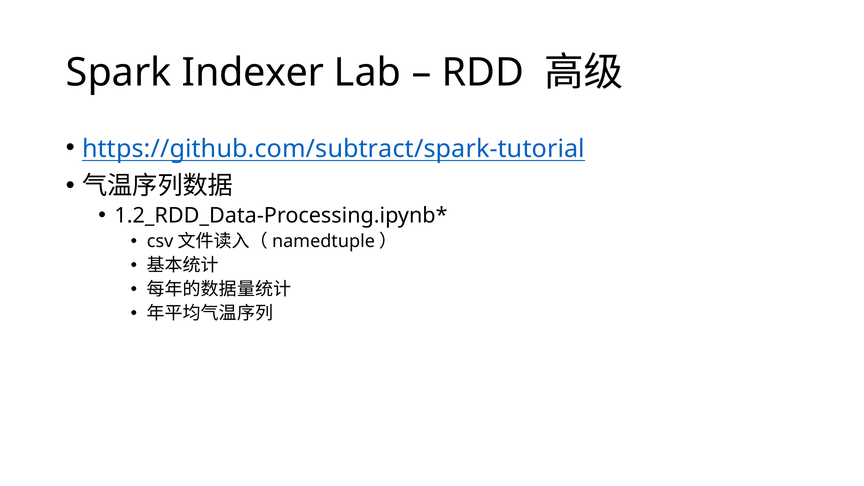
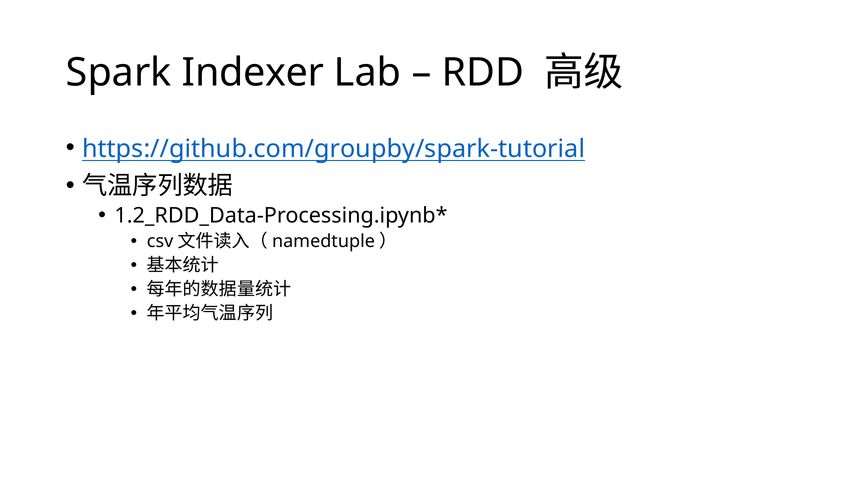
https://github.com/subtract/spark-tutorial: https://github.com/subtract/spark-tutorial -> https://github.com/groupby/spark-tutorial
